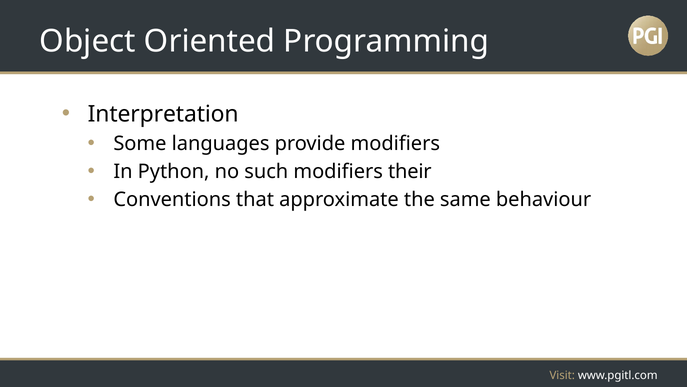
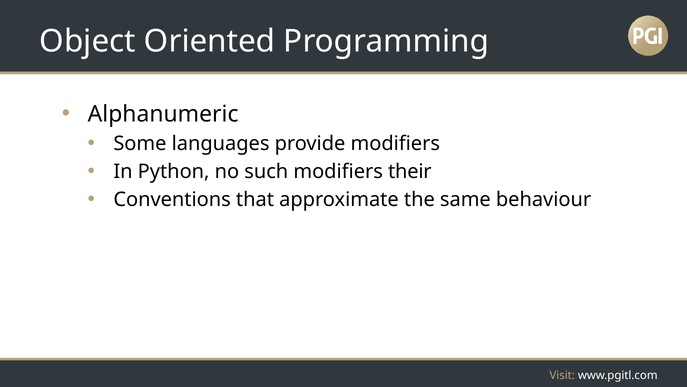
Interpretation: Interpretation -> Alphanumeric
